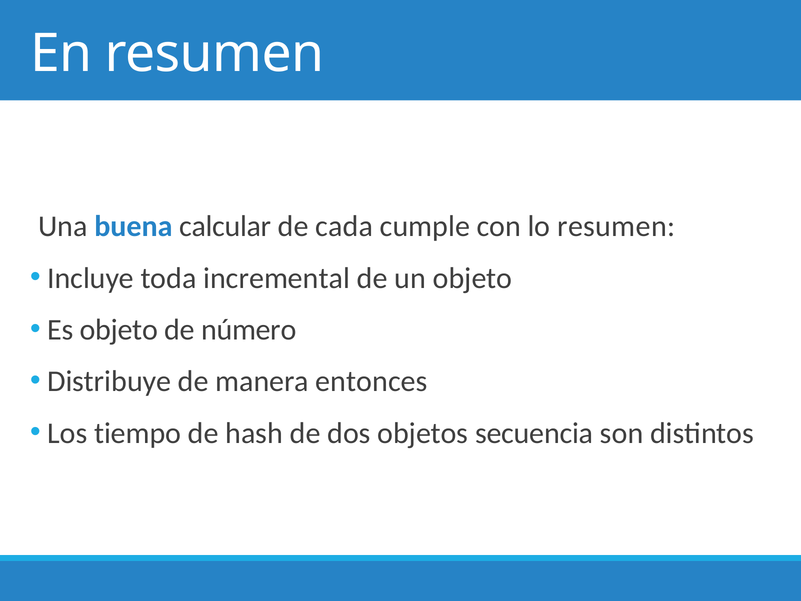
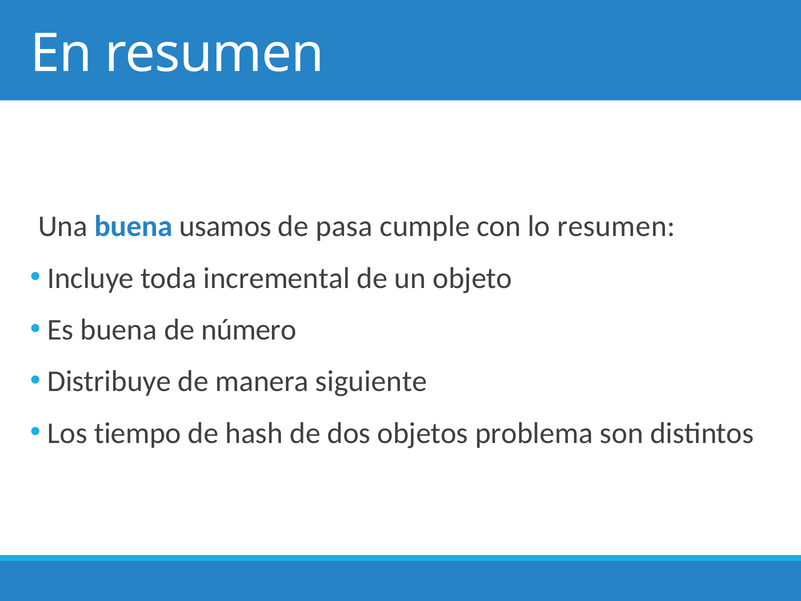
calcular: calcular -> usamos
cada: cada -> pasa
Es objeto: objeto -> buena
entonces: entonces -> siguiente
secuencia: secuencia -> problema
